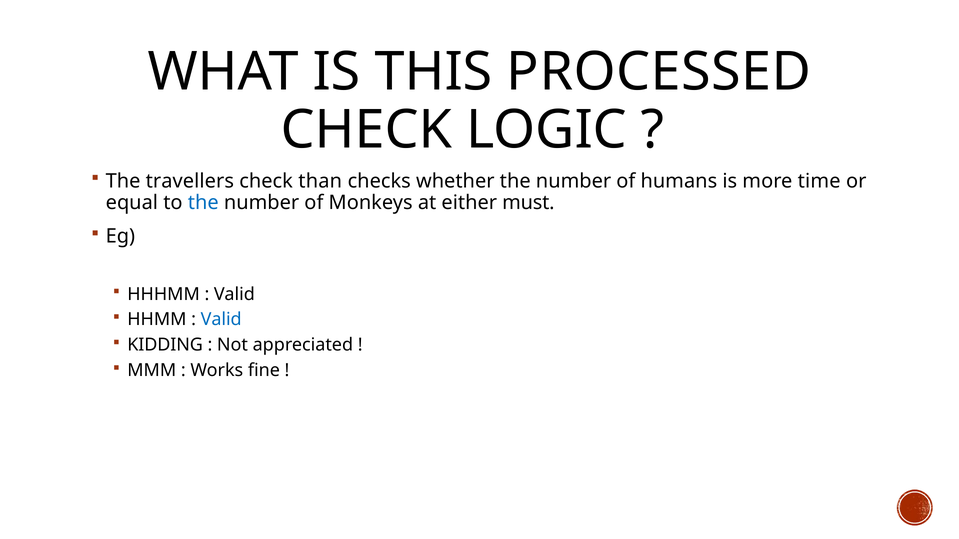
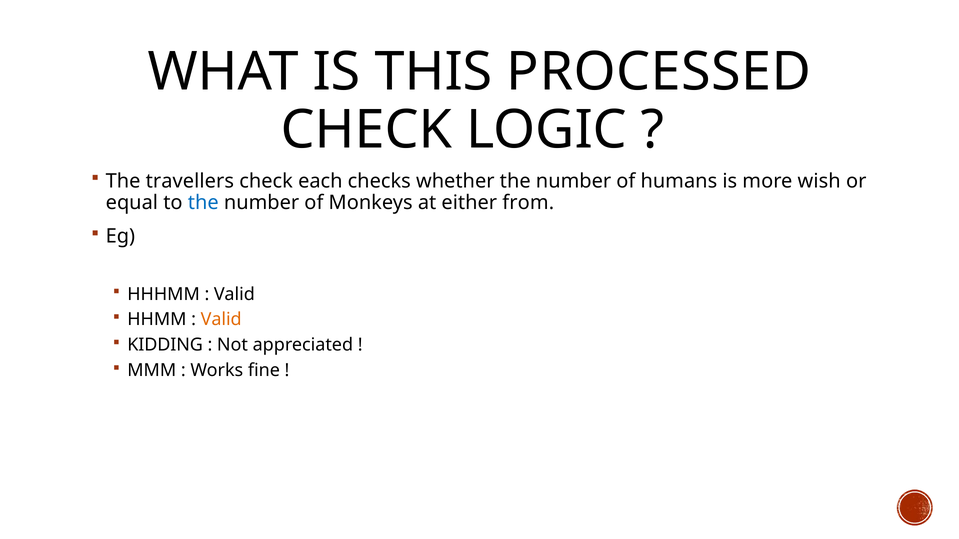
than: than -> each
time: time -> wish
must: must -> from
Valid at (221, 320) colour: blue -> orange
